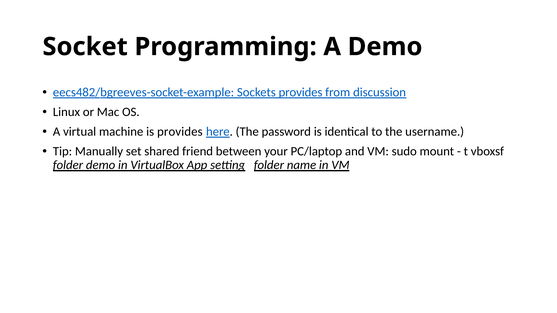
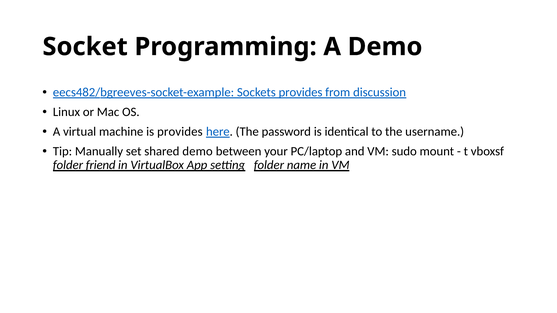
shared friend: friend -> demo
folder demo: demo -> friend
